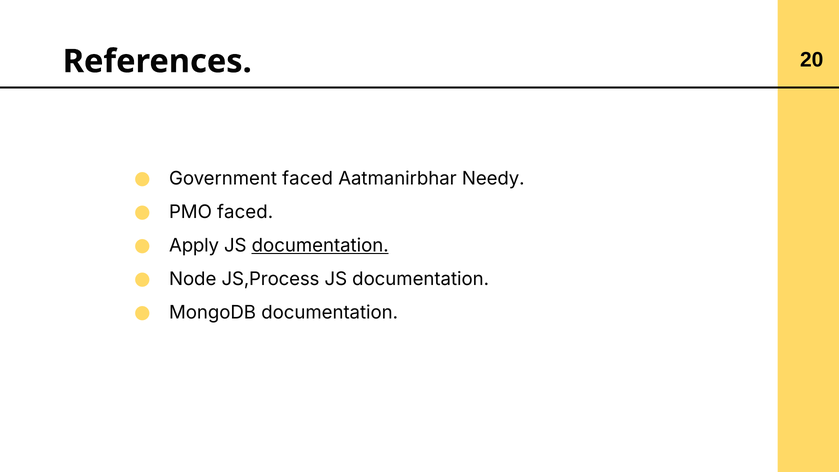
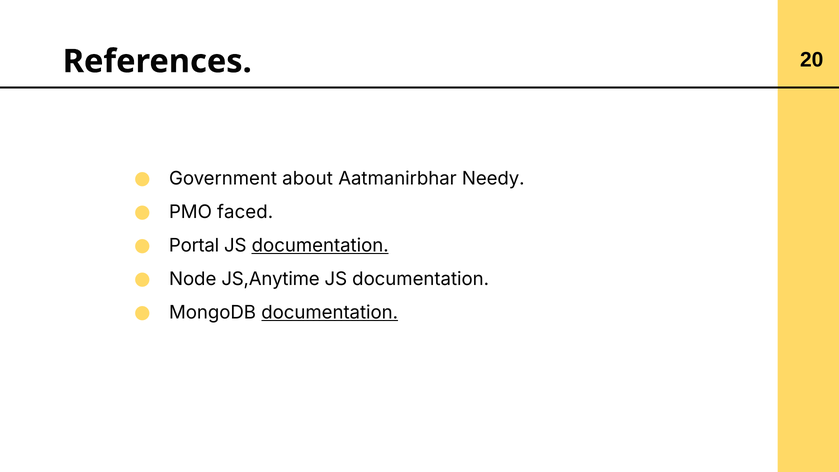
Government faced: faced -> about
Apply: Apply -> Portal
JS,Process: JS,Process -> JS,Anytime
documentation at (330, 313) underline: none -> present
